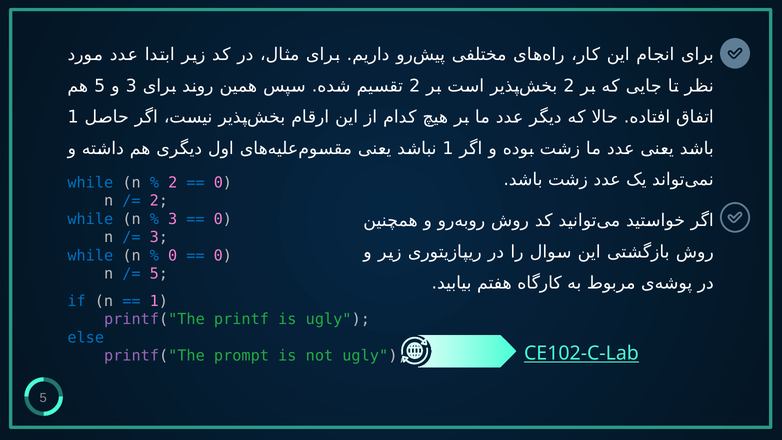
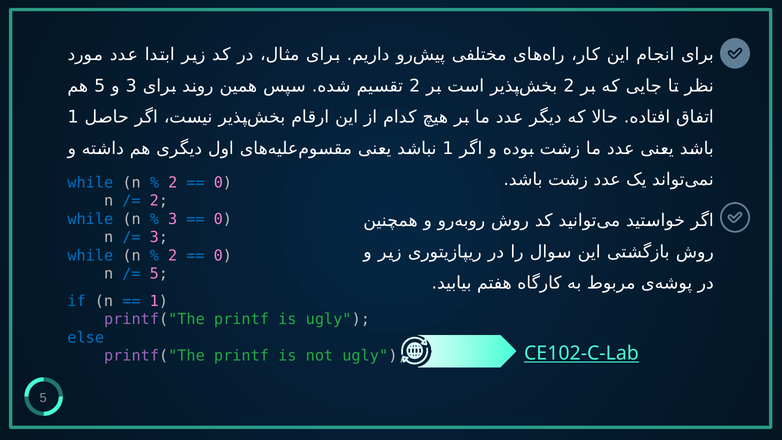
0 at (173, 256): 0 -> 2
prompt at (241, 356): prompt -> printf
